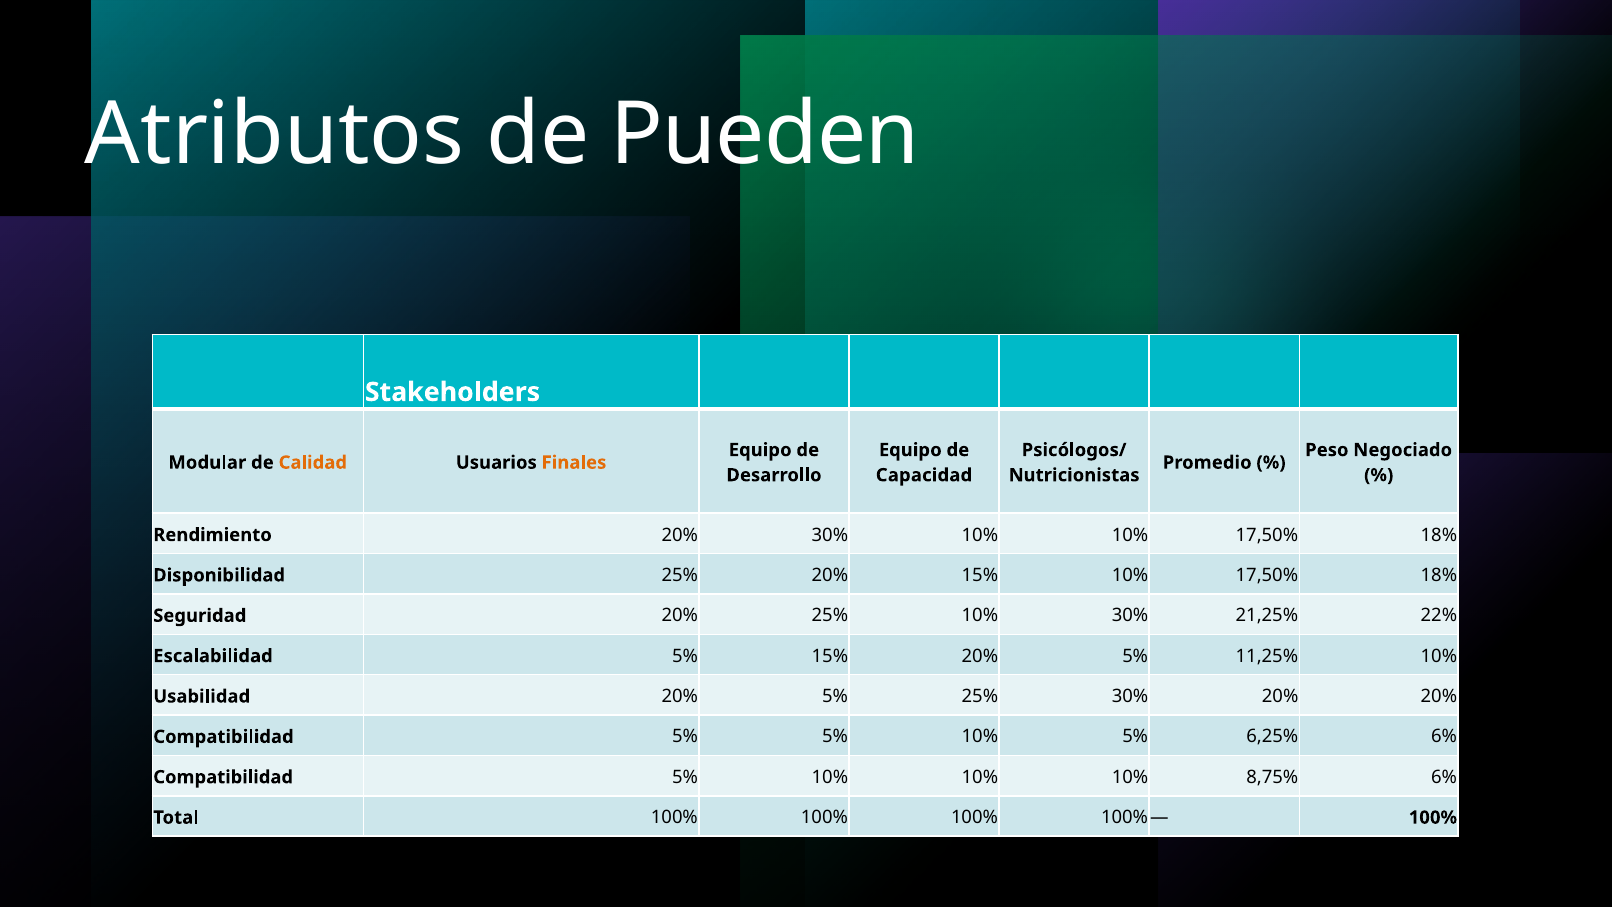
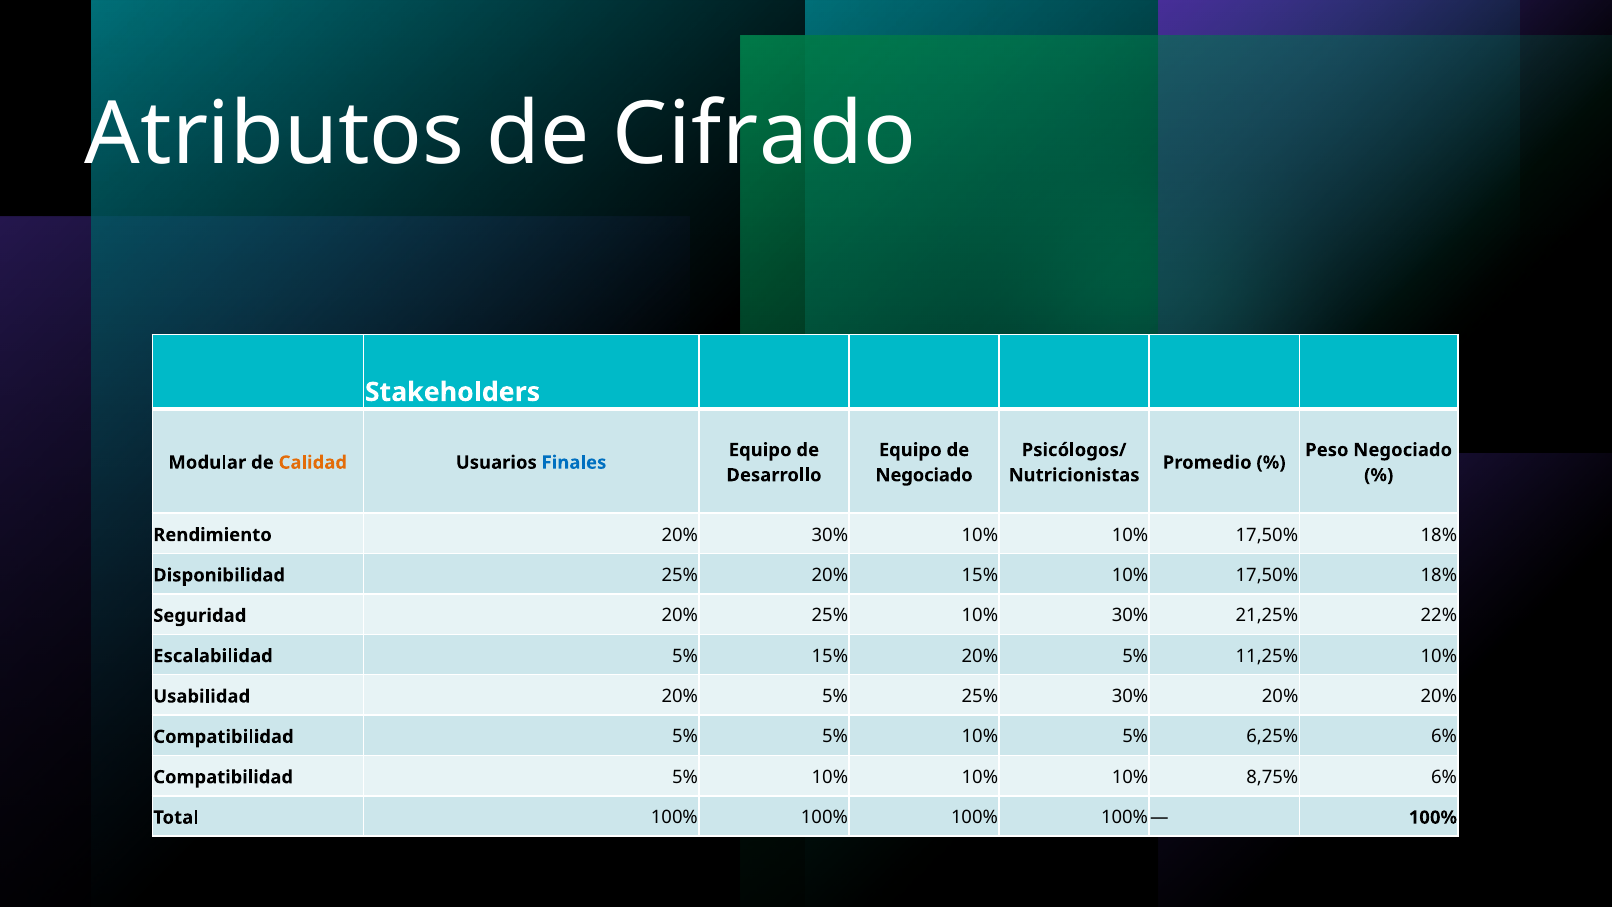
Pueden: Pueden -> Cifrado
Finales colour: orange -> blue
Capacidad at (924, 475): Capacidad -> Negociado
